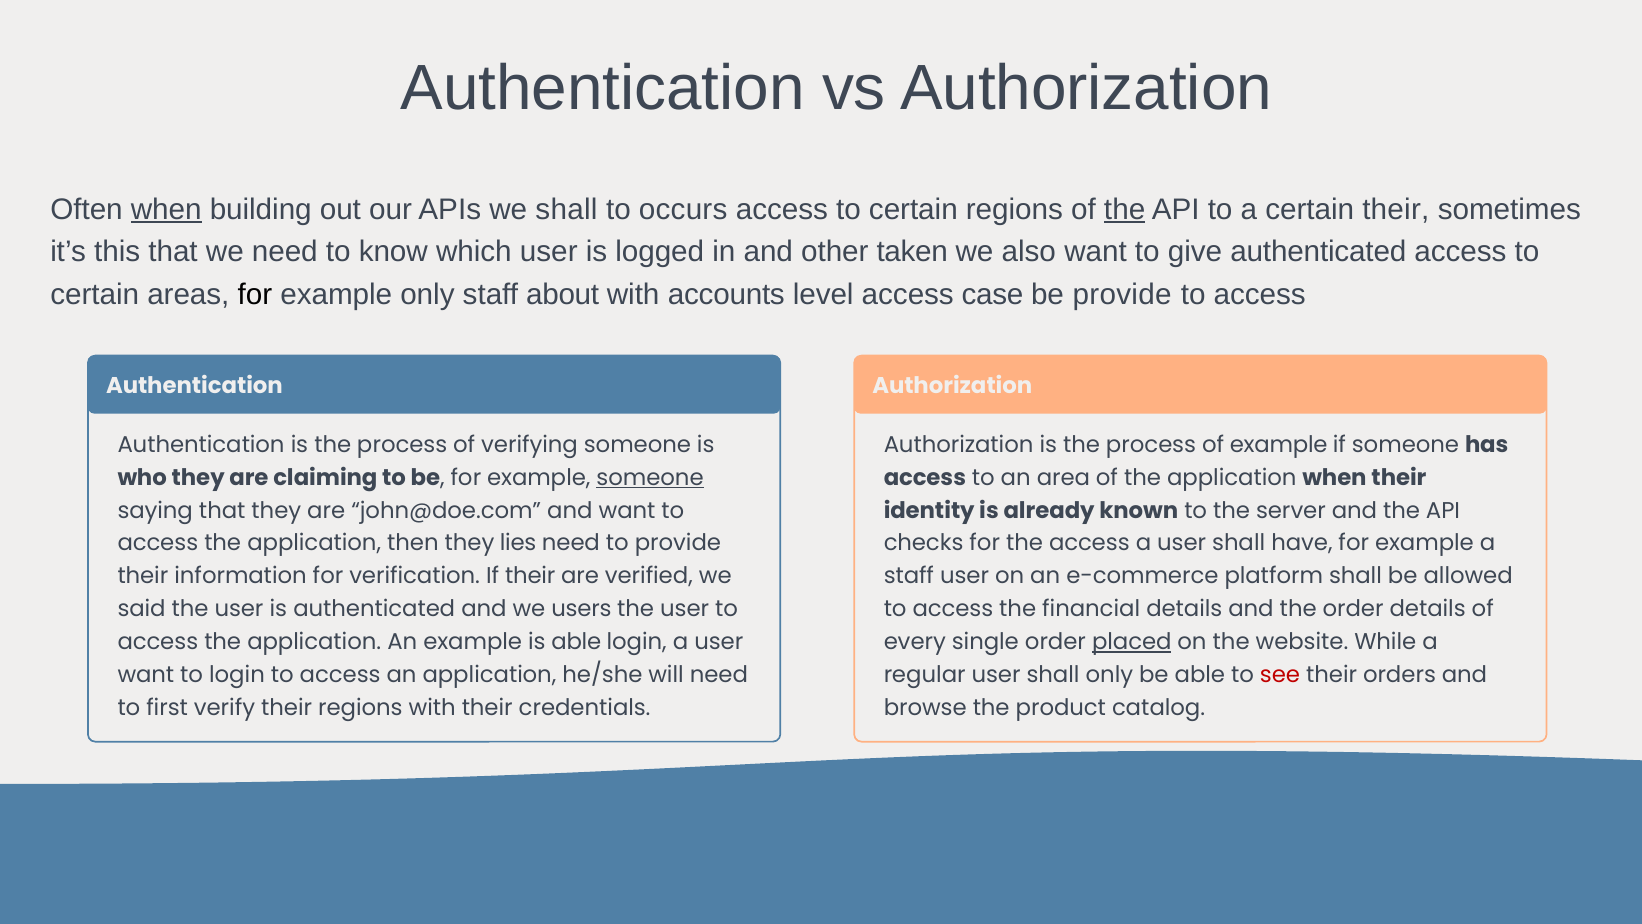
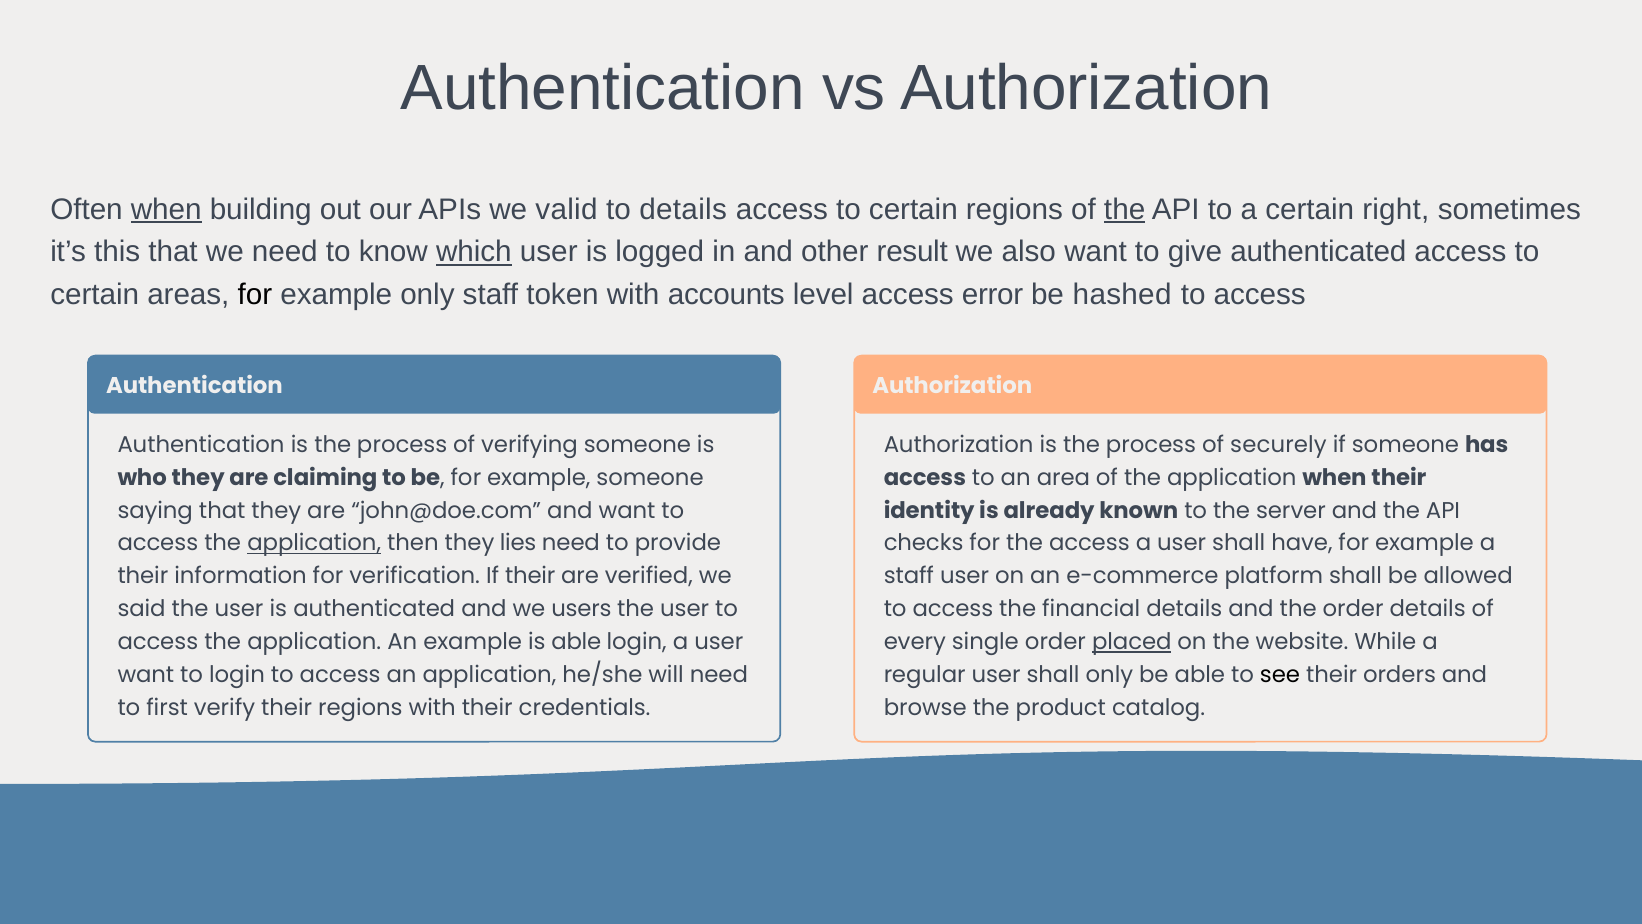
we shall: shall -> valid
to occurs: occurs -> details
certain their: their -> right
which underline: none -> present
taken: taken -> result
about: about -> token
case: case -> error
be provide: provide -> hashed
of example: example -> securely
someone at (650, 478) underline: present -> none
application at (314, 543) underline: none -> present
see colour: red -> black
